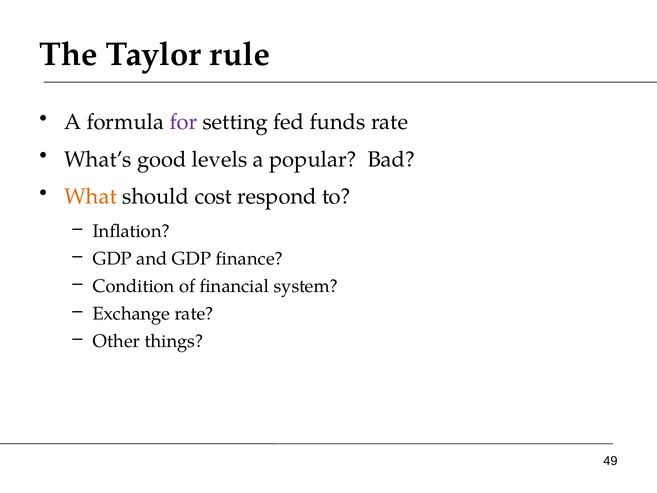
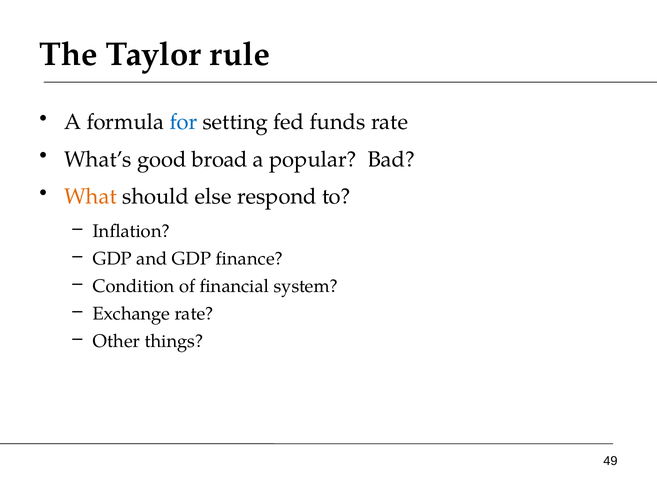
for colour: purple -> blue
levels: levels -> broad
cost: cost -> else
